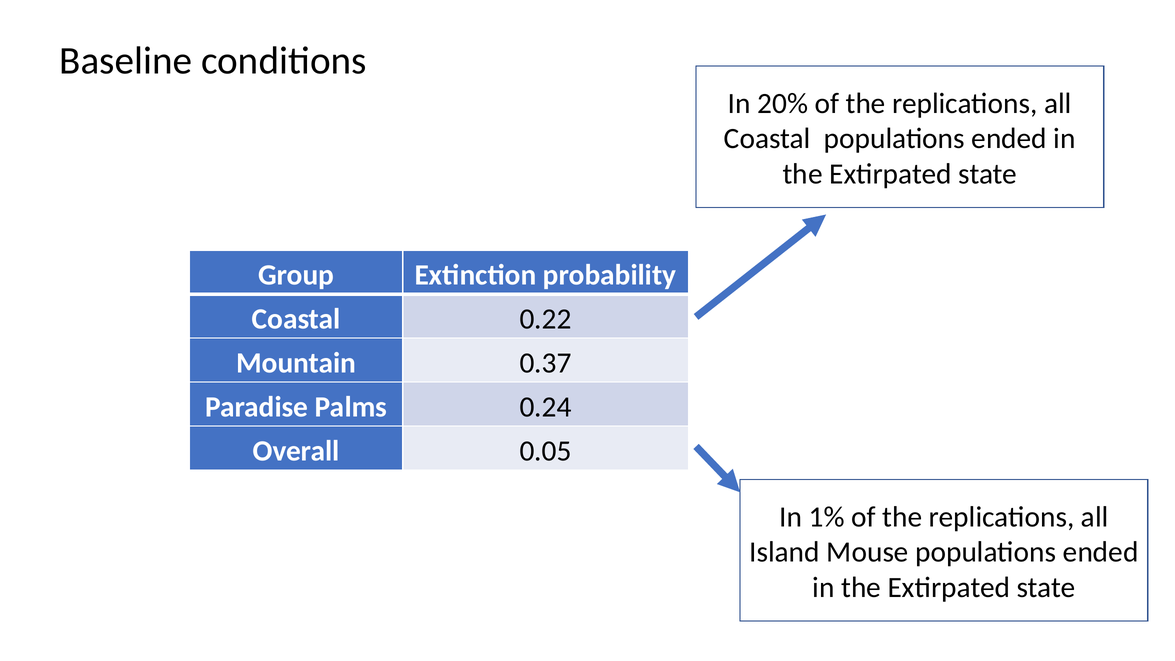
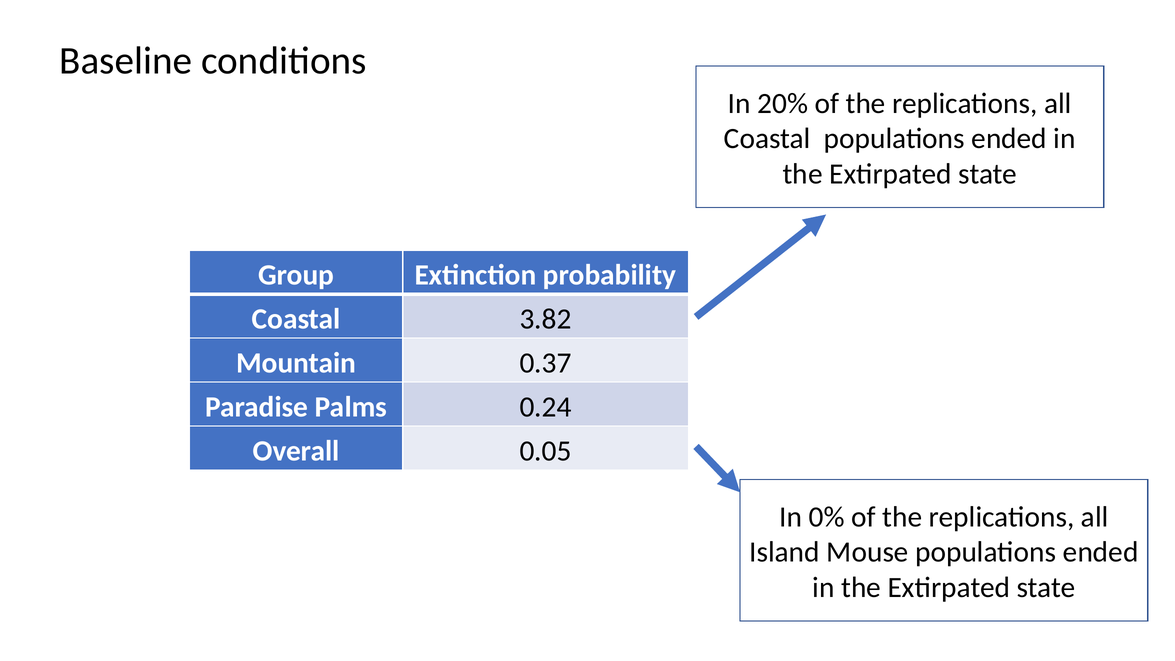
0.22: 0.22 -> 3.82
1%: 1% -> 0%
